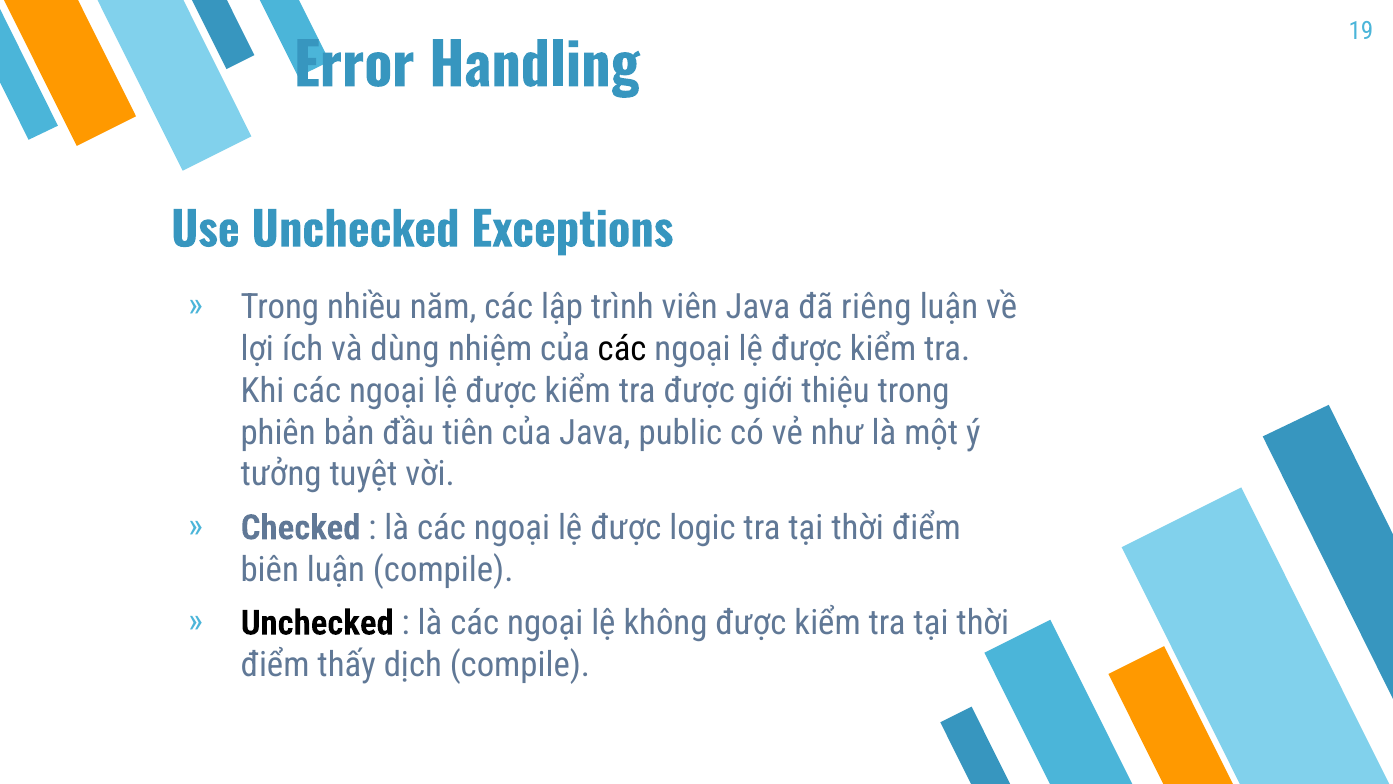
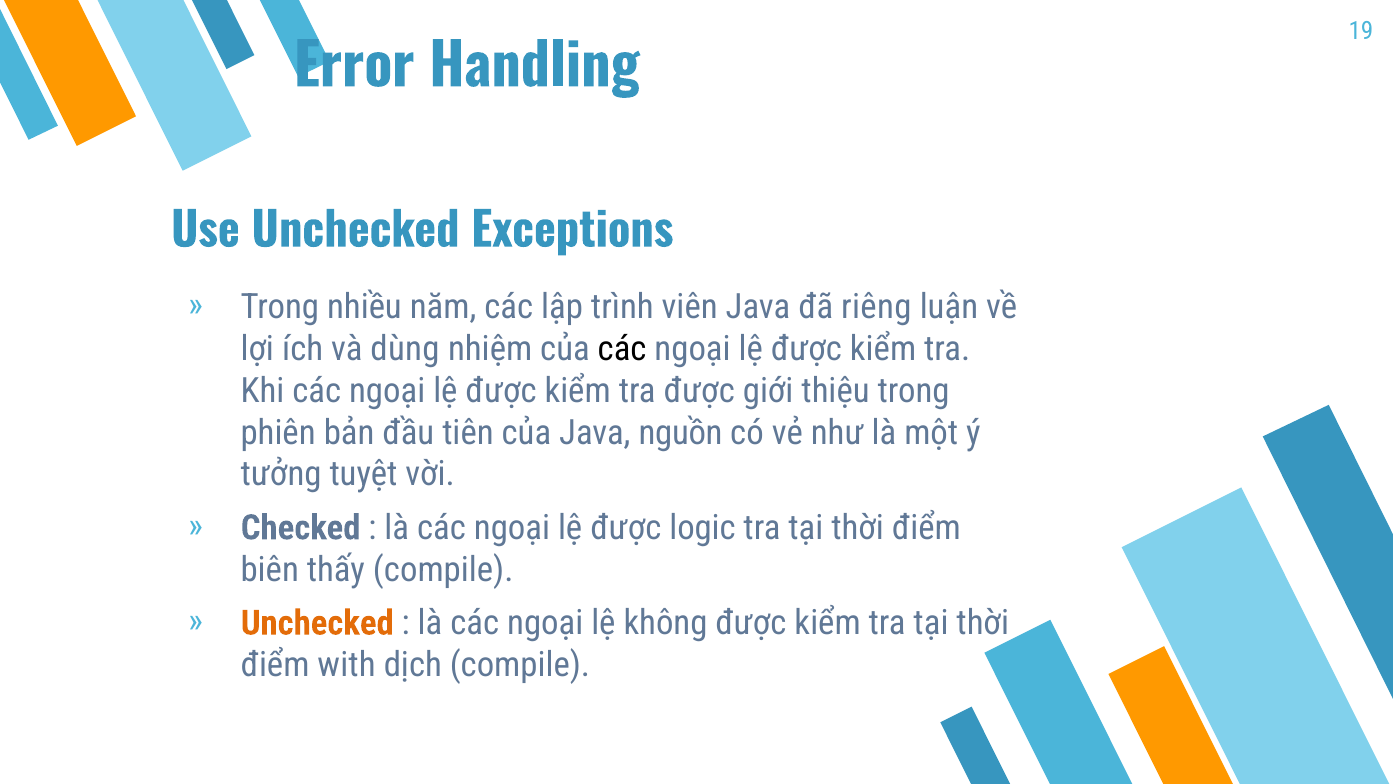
public: public -> nguồn
biên luận: luận -> thấy
Unchecked at (317, 623) colour: black -> orange
thấy: thấy -> with
